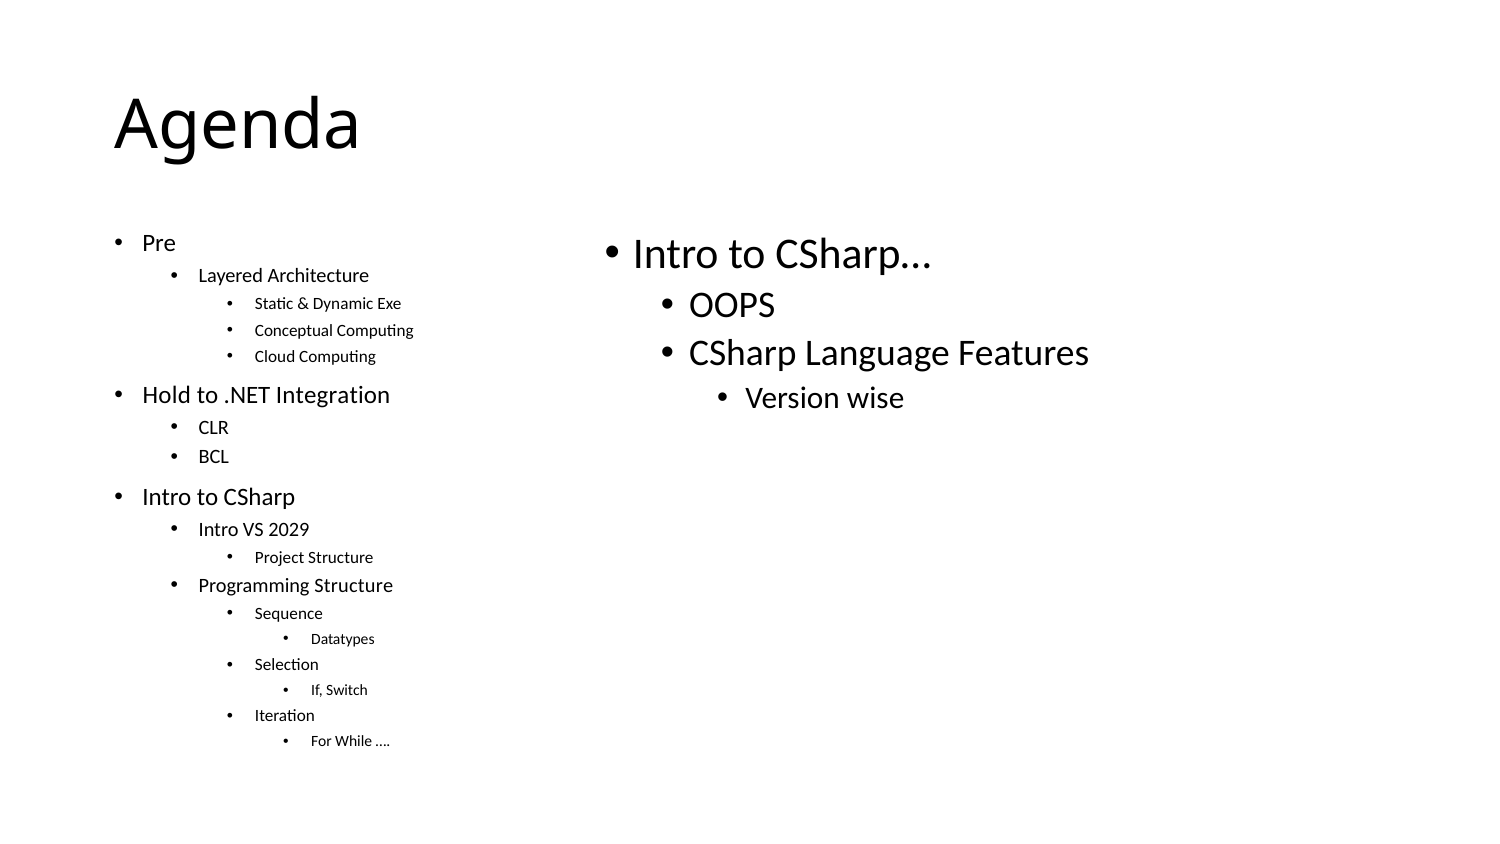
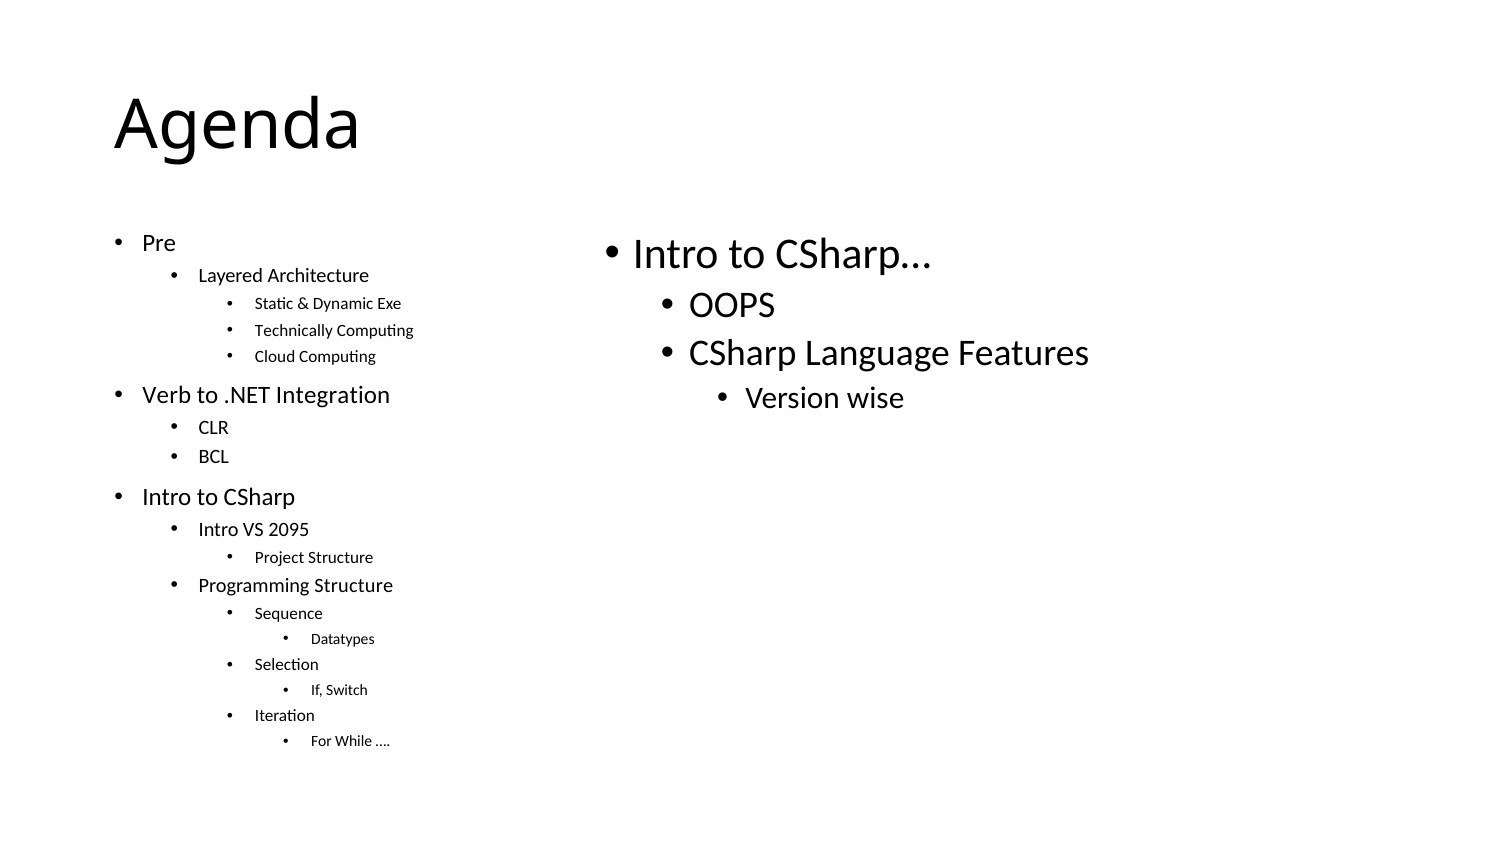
Conceptual: Conceptual -> Technically
Hold: Hold -> Verb
2029: 2029 -> 2095
